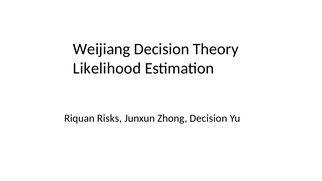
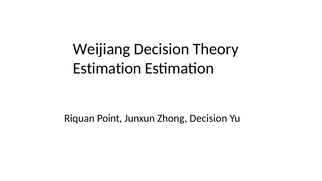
Likelihood at (107, 68): Likelihood -> Estimation
Risks: Risks -> Point
